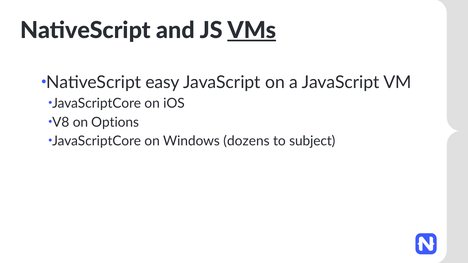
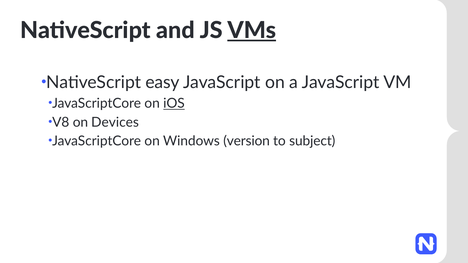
iOS underline: none -> present
Options: Options -> Devices
dozens: dozens -> version
